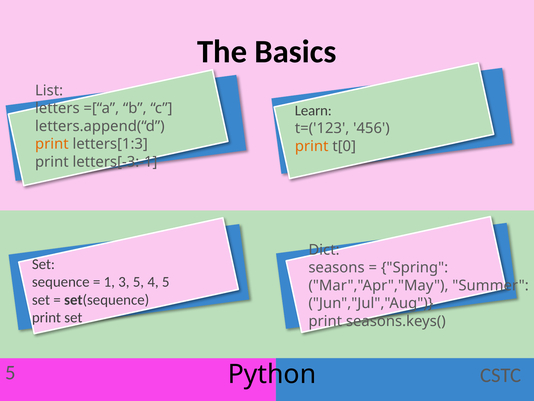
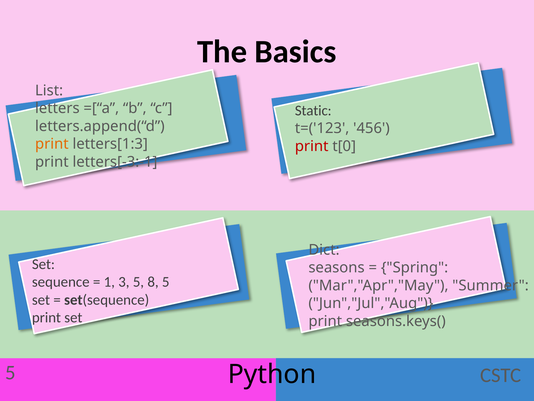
Learn: Learn -> Static
print at (312, 146) colour: orange -> red
4: 4 -> 8
